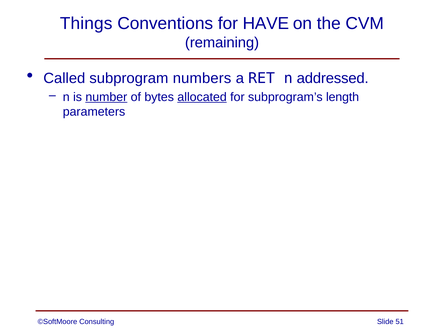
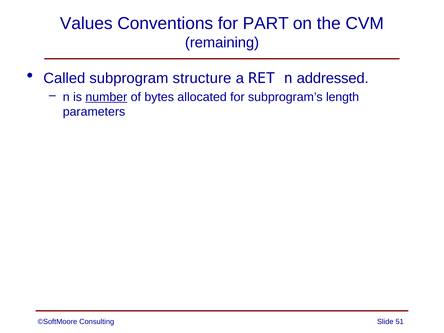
Things: Things -> Values
HAVE: HAVE -> PART
numbers: numbers -> structure
allocated underline: present -> none
